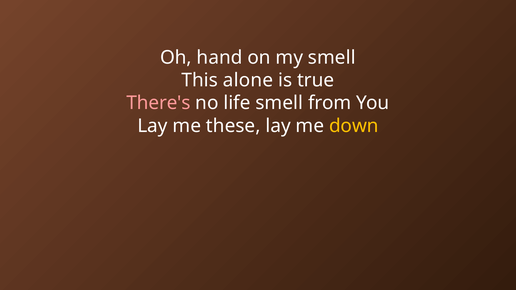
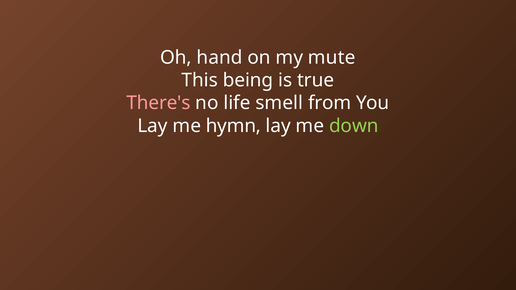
my smell: smell -> mute
alone: alone -> being
these: these -> hymn
down colour: yellow -> light green
